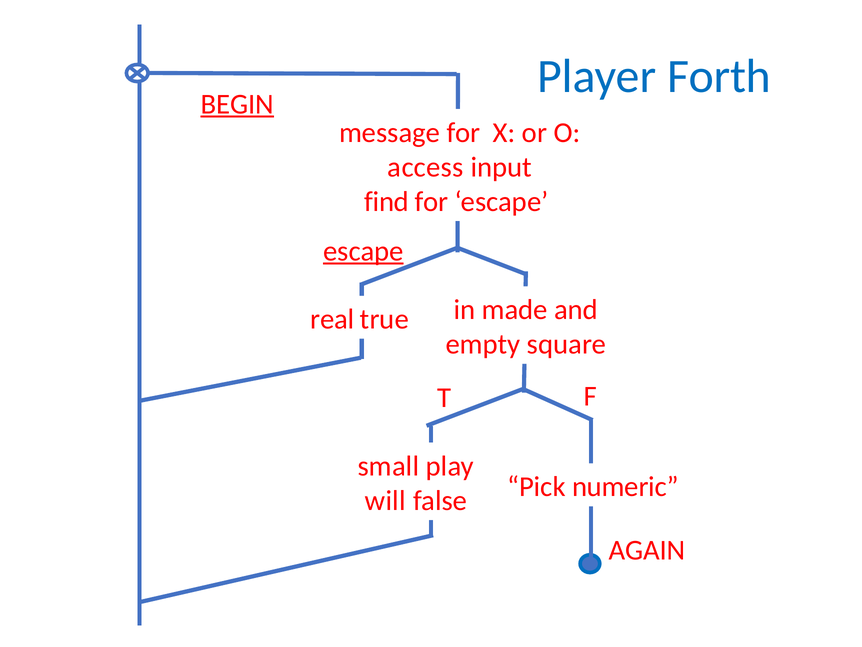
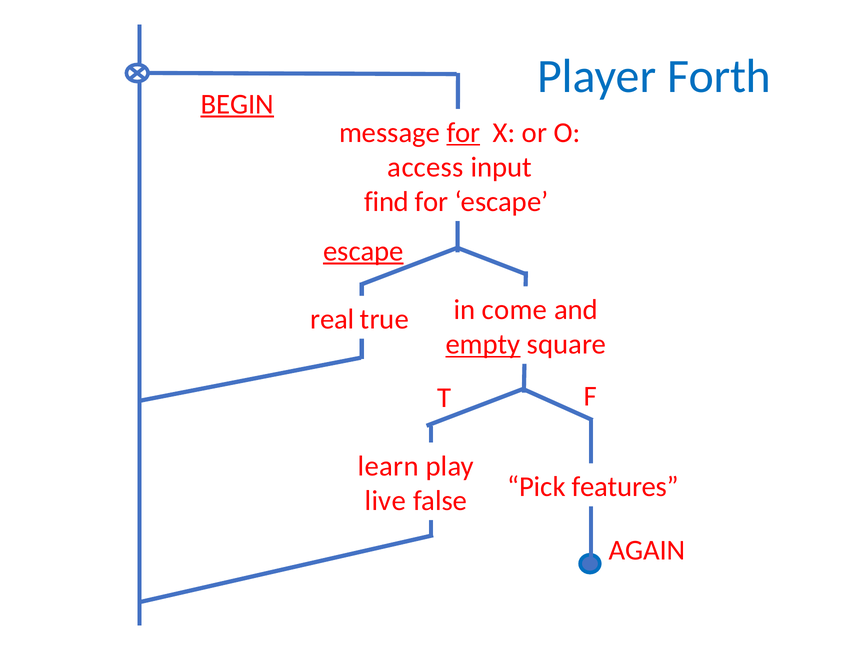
for at (463, 132) underline: none -> present
made: made -> come
empty underline: none -> present
small: small -> learn
will: will -> live
numeric: numeric -> features
